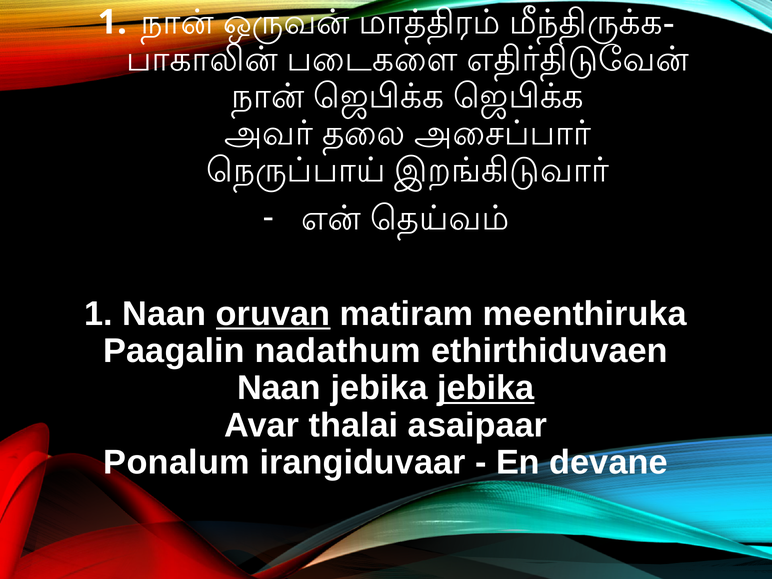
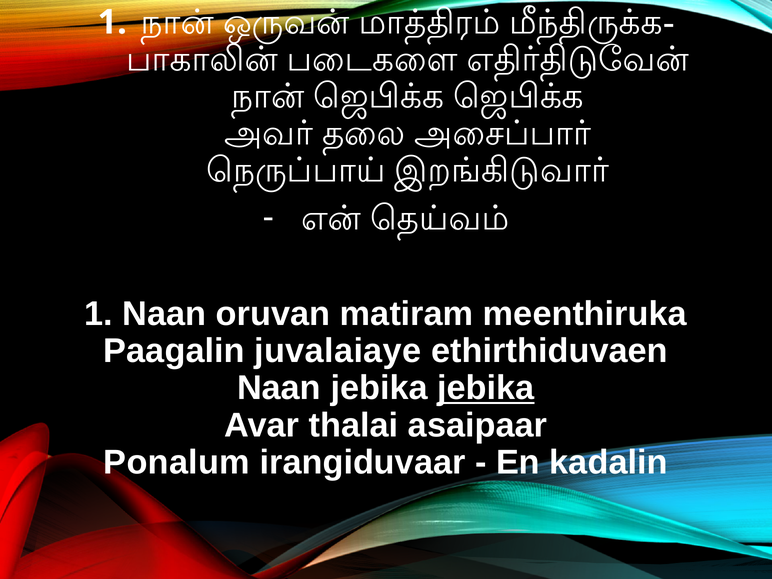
oruvan underline: present -> none
nadathum: nadathum -> juvalaiaye
devane: devane -> kadalin
